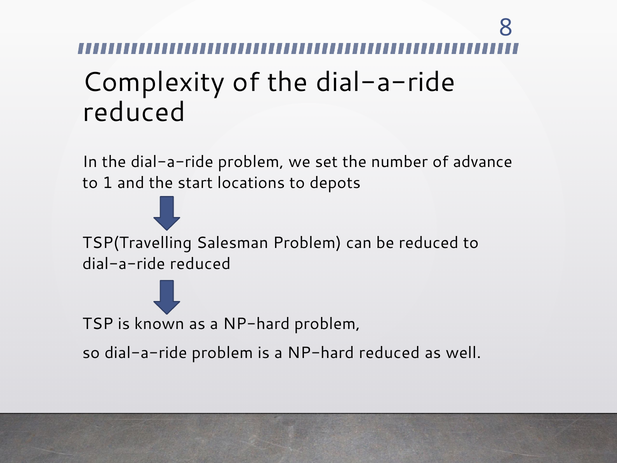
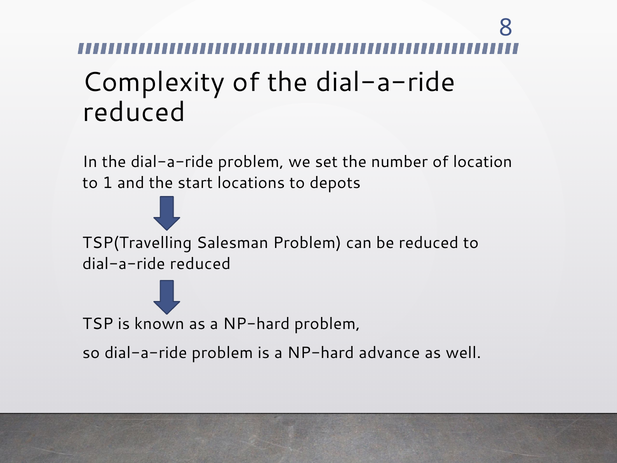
advance: advance -> location
NP-hard reduced: reduced -> advance
